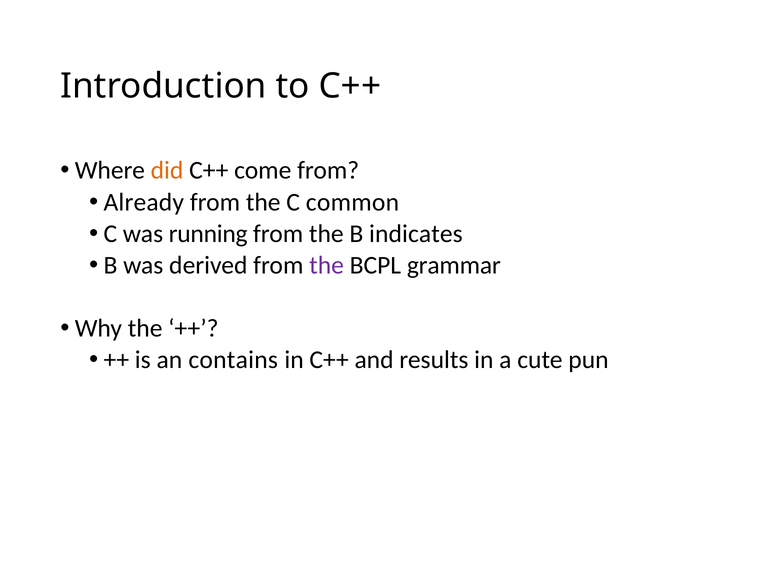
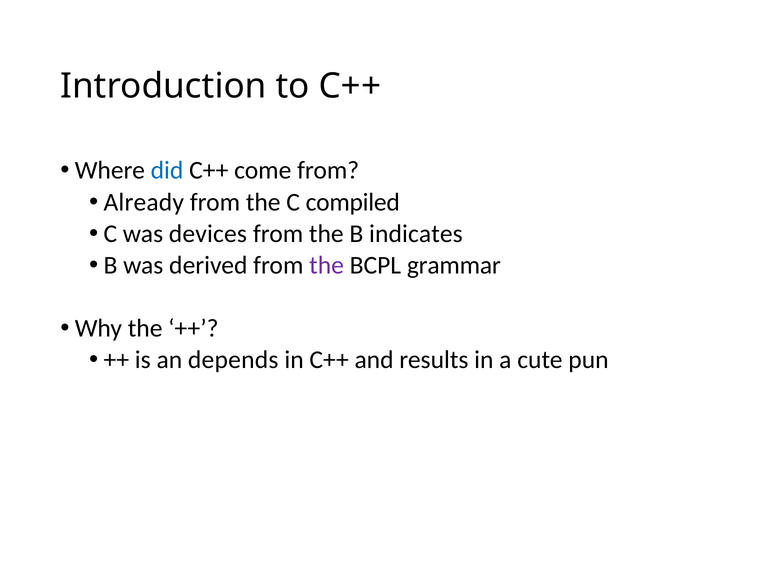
did colour: orange -> blue
common: common -> compiled
running: running -> devices
contains: contains -> depends
